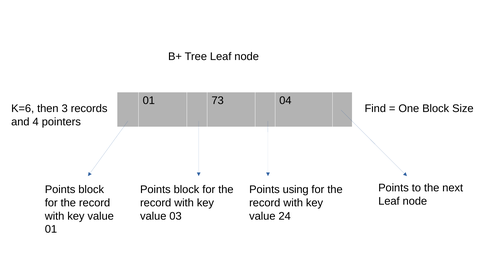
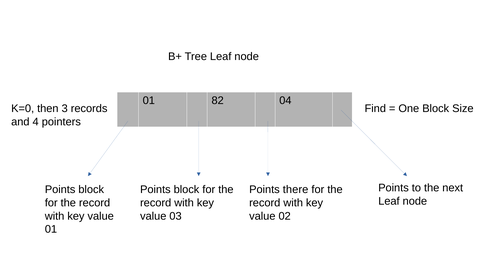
73: 73 -> 82
K=6: K=6 -> K=0
using: using -> there
24: 24 -> 02
